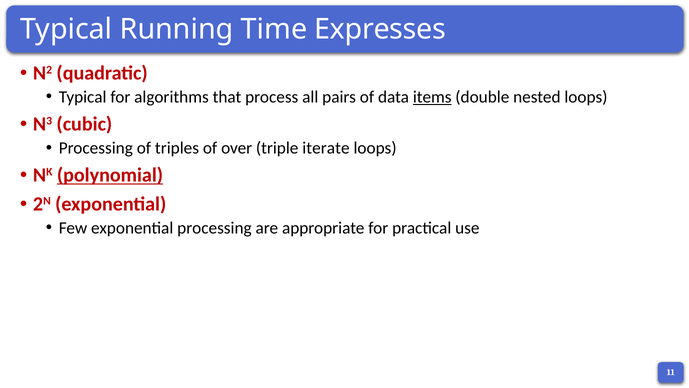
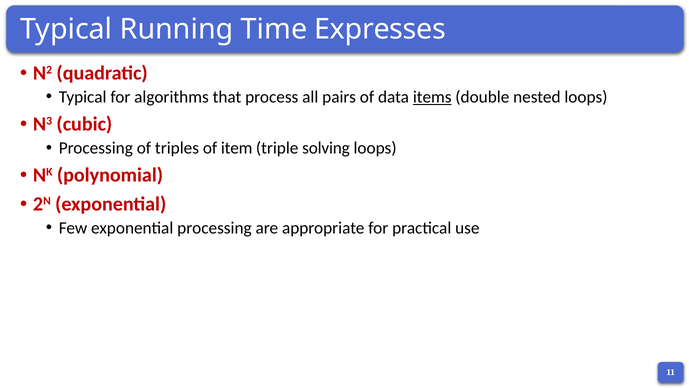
over: over -> item
iterate: iterate -> solving
polynomial underline: present -> none
